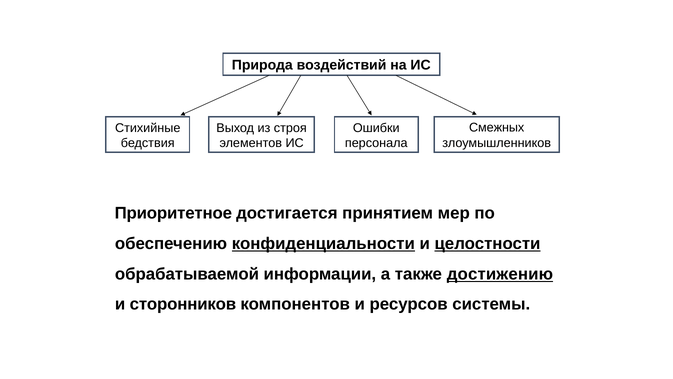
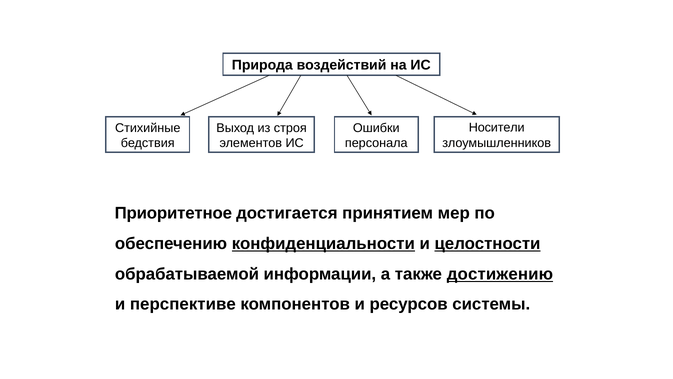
Смежных: Смежных -> Носители
сторонников: сторонников -> перспективе
